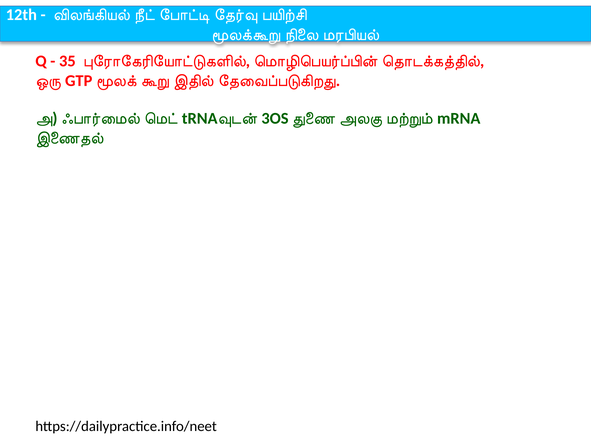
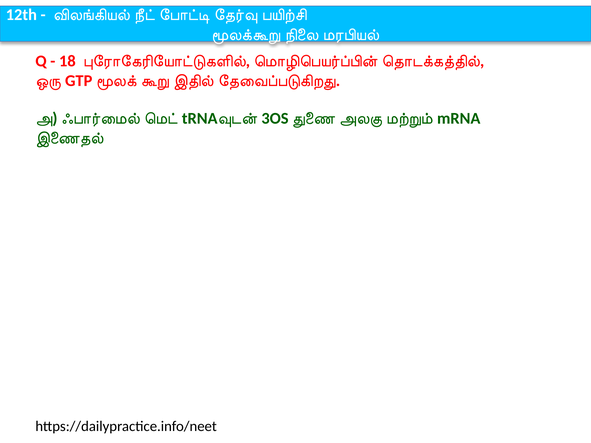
35: 35 -> 18
